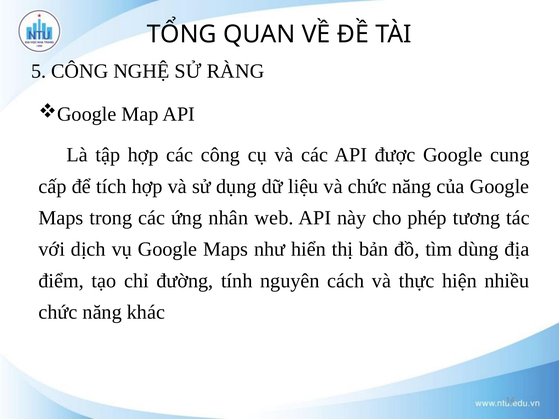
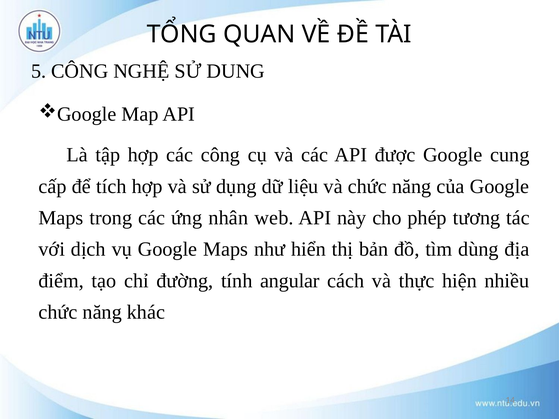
RÀNG: RÀNG -> DUNG
nguyên: nguyên -> angular
